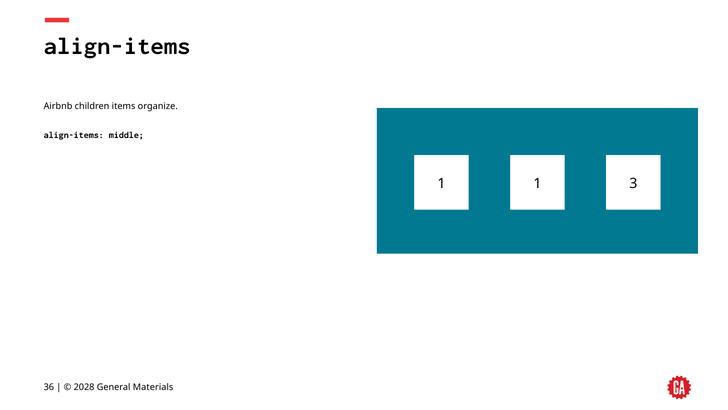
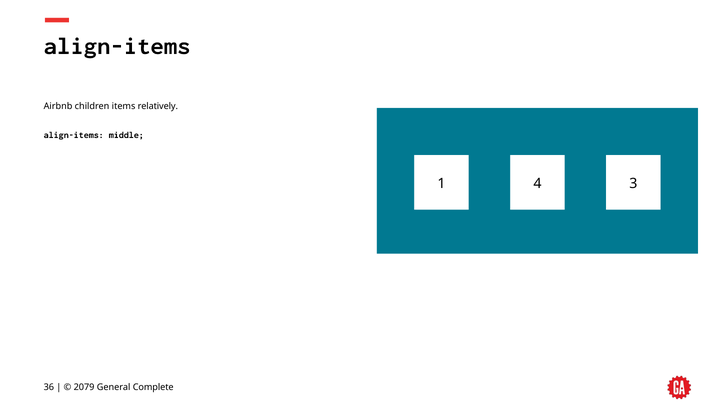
organize: organize -> relatively
1 1: 1 -> 4
2028: 2028 -> 2079
Materials: Materials -> Complete
